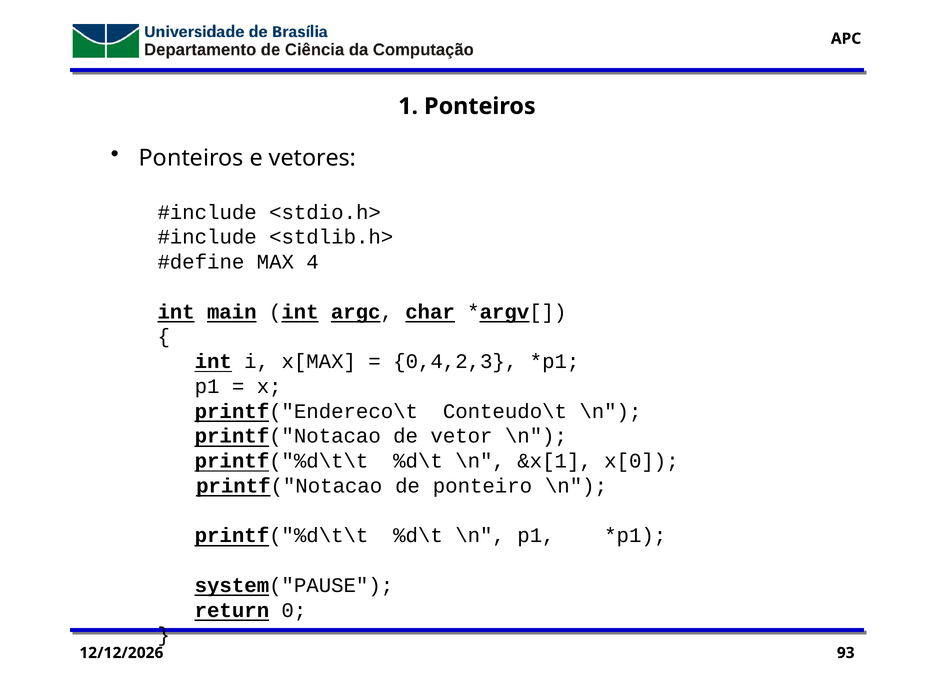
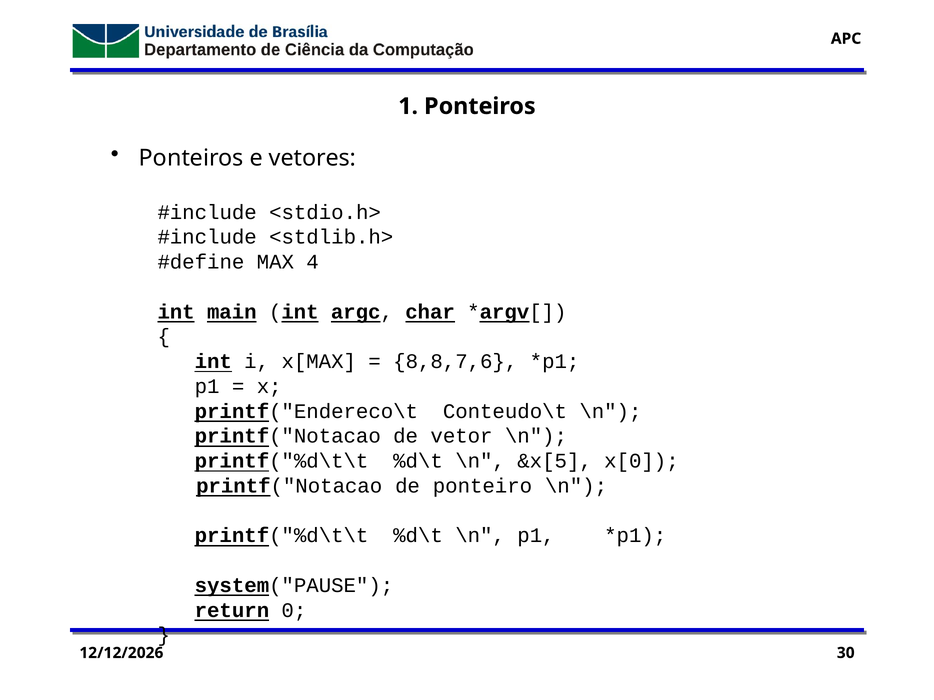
0,4,2,3: 0,4,2,3 -> 8,8,7,6
&x[1: &x[1 -> &x[5
93: 93 -> 30
